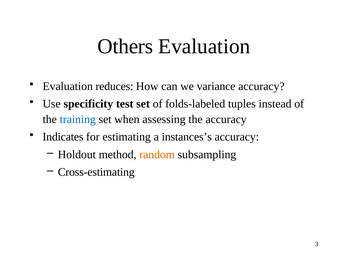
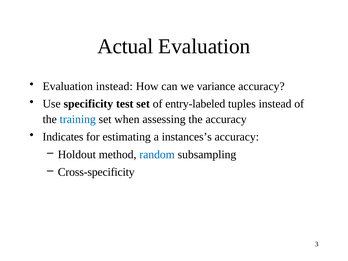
Others: Others -> Actual
Evaluation reduces: reduces -> instead
folds-labeled: folds-labeled -> entry-labeled
random colour: orange -> blue
Cross-estimating: Cross-estimating -> Cross-specificity
